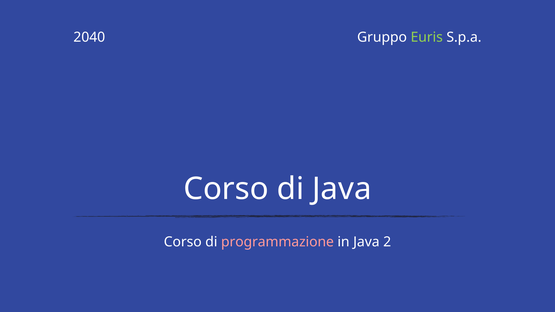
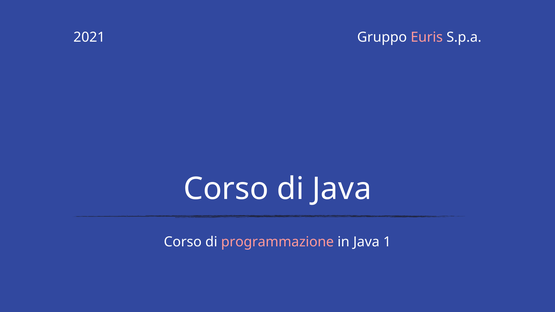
2040: 2040 -> 2021
Euris colour: light green -> pink
2: 2 -> 1
